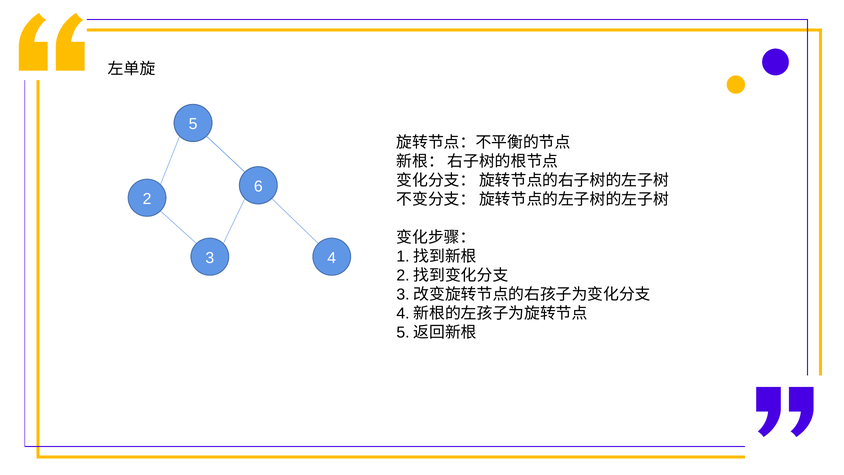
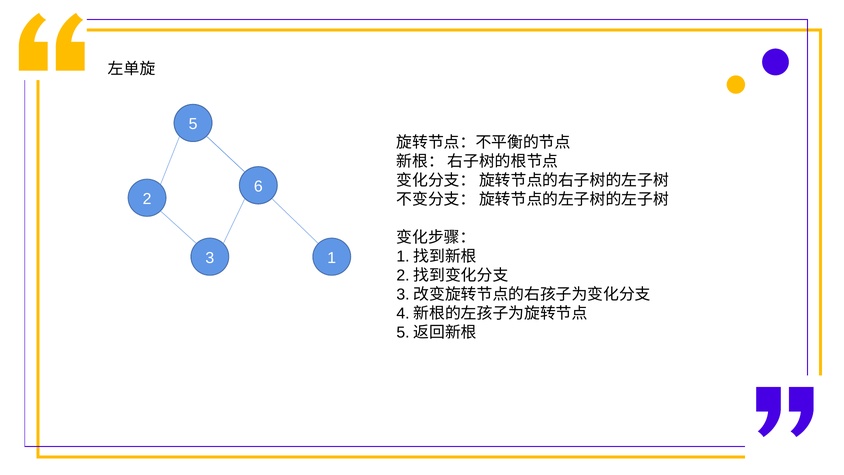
4: 4 -> 1
